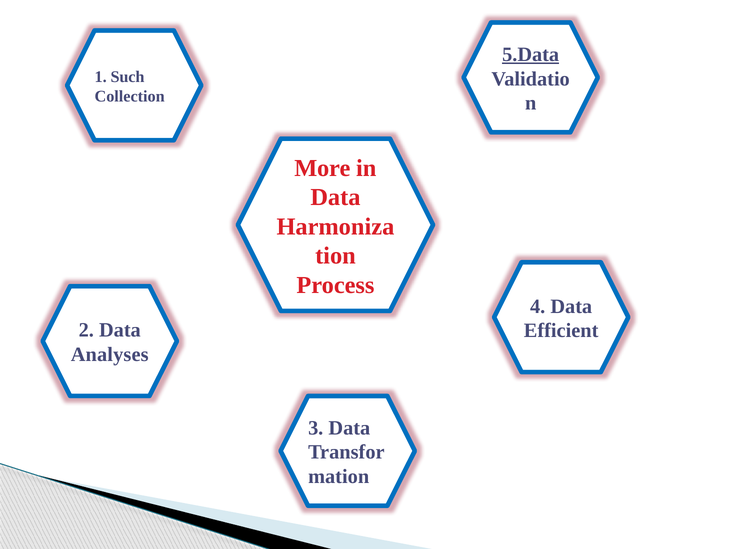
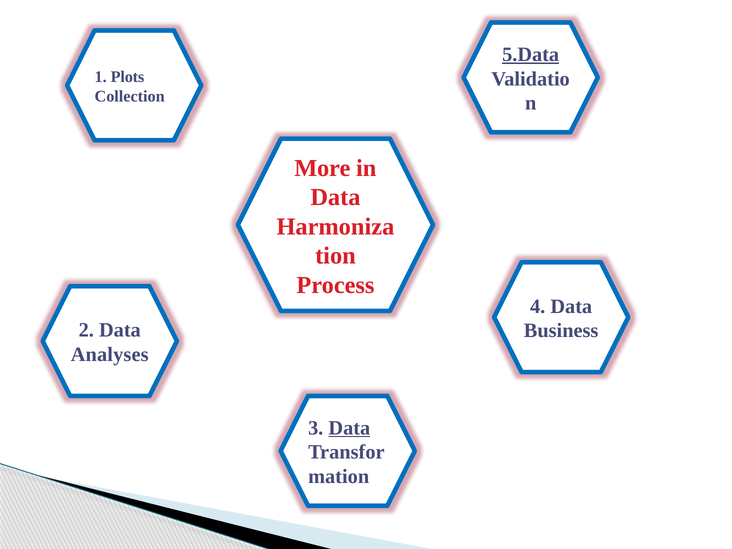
Such: Such -> Plots
Efficient: Efficient -> Business
Data at (349, 428) underline: none -> present
